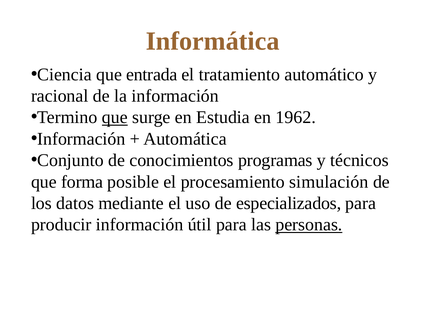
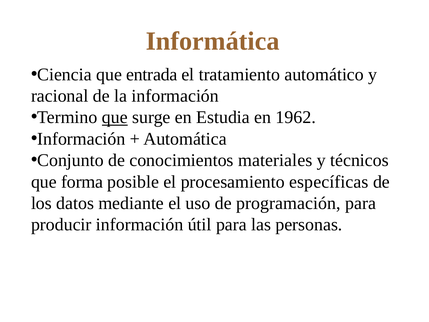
programas: programas -> materiales
simulación: simulación -> específicas
especializados: especializados -> programación
personas underline: present -> none
